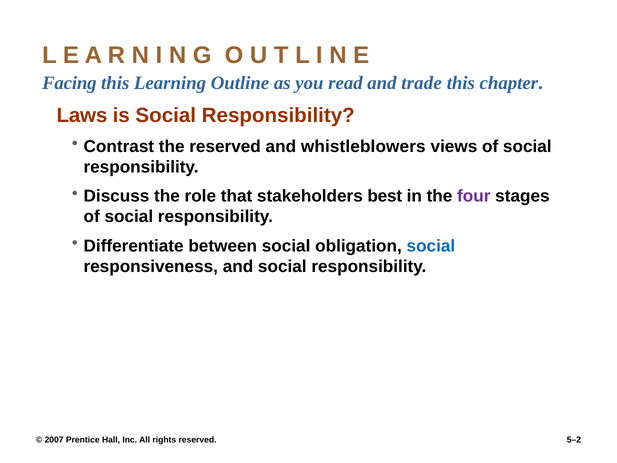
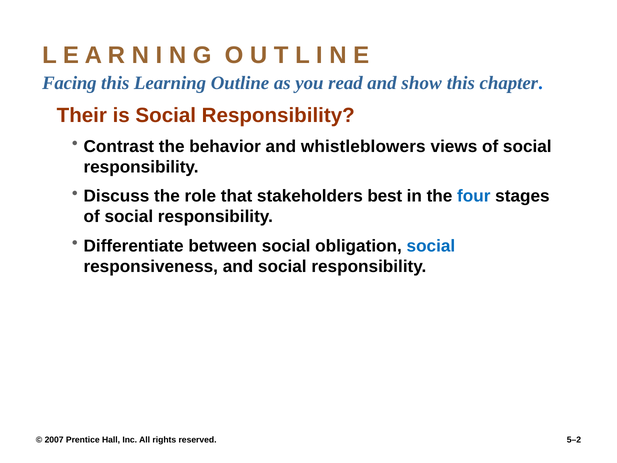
trade: trade -> show
Laws: Laws -> Their
the reserved: reserved -> behavior
four colour: purple -> blue
